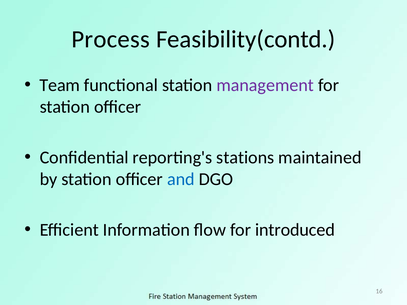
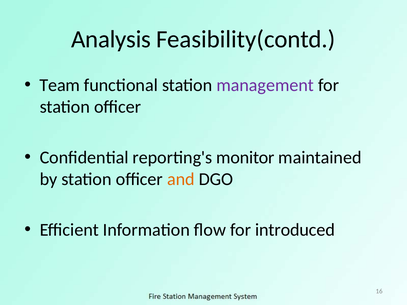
Process: Process -> Analysis
stations: stations -> monitor
and colour: blue -> orange
